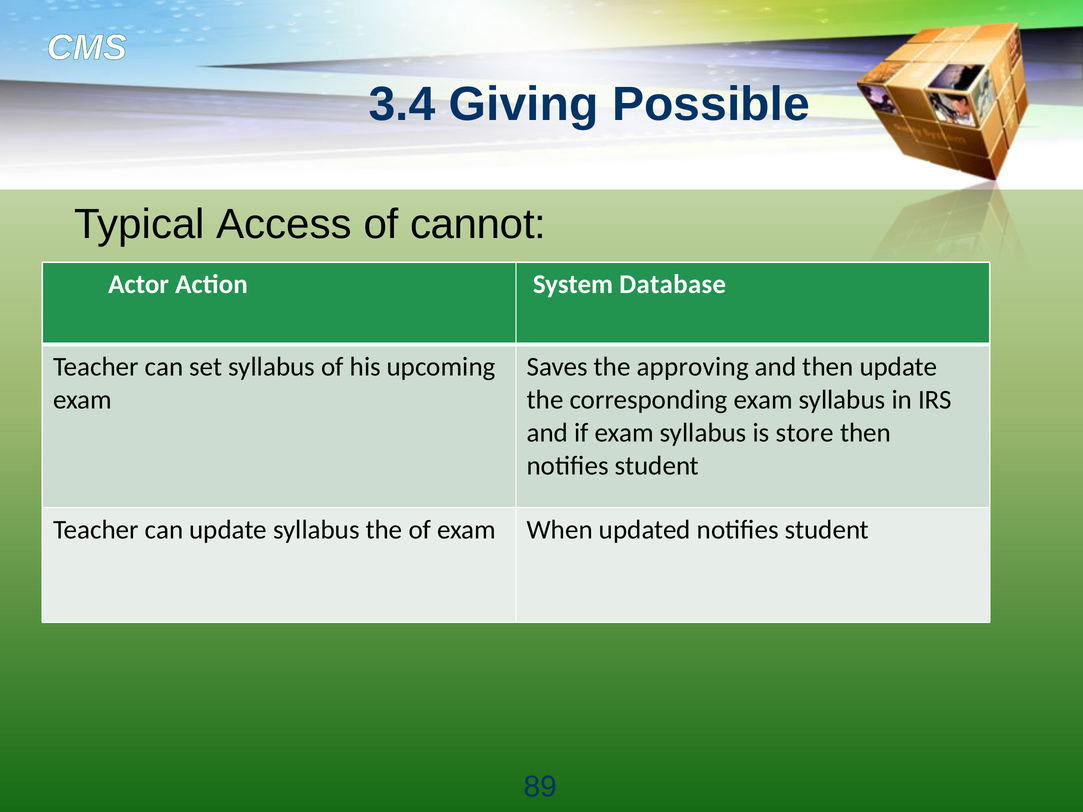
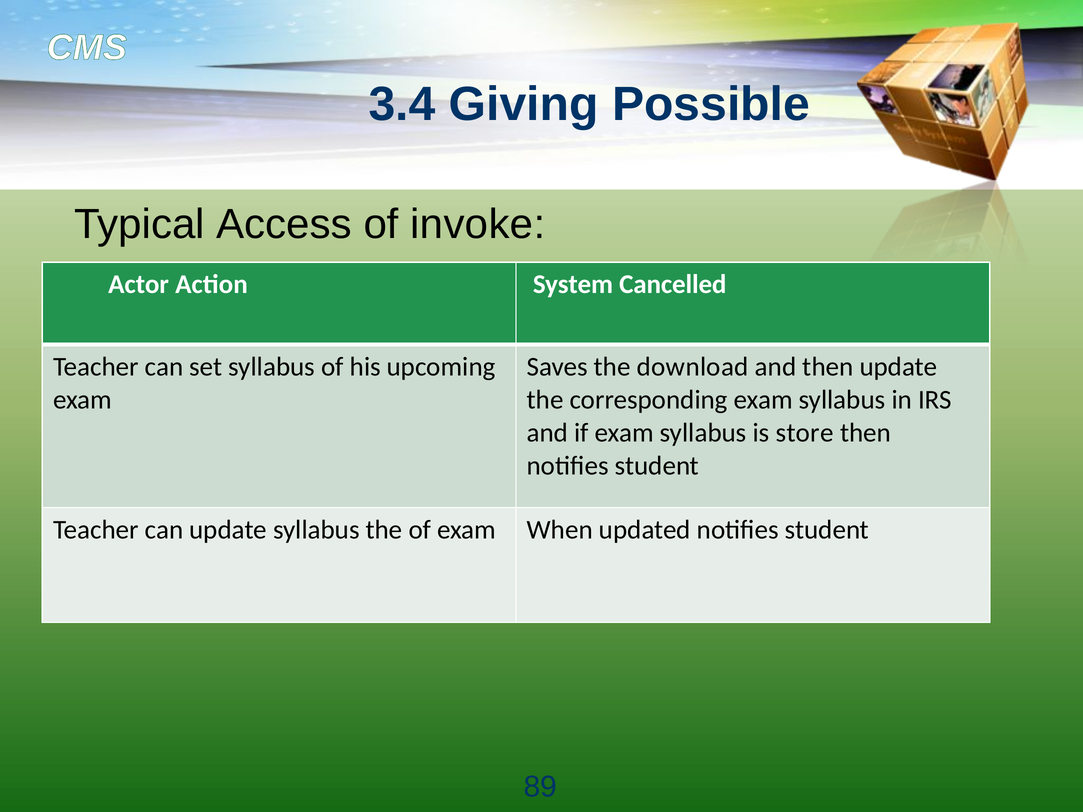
cannot: cannot -> invoke
Database: Database -> Cancelled
approving: approving -> download
